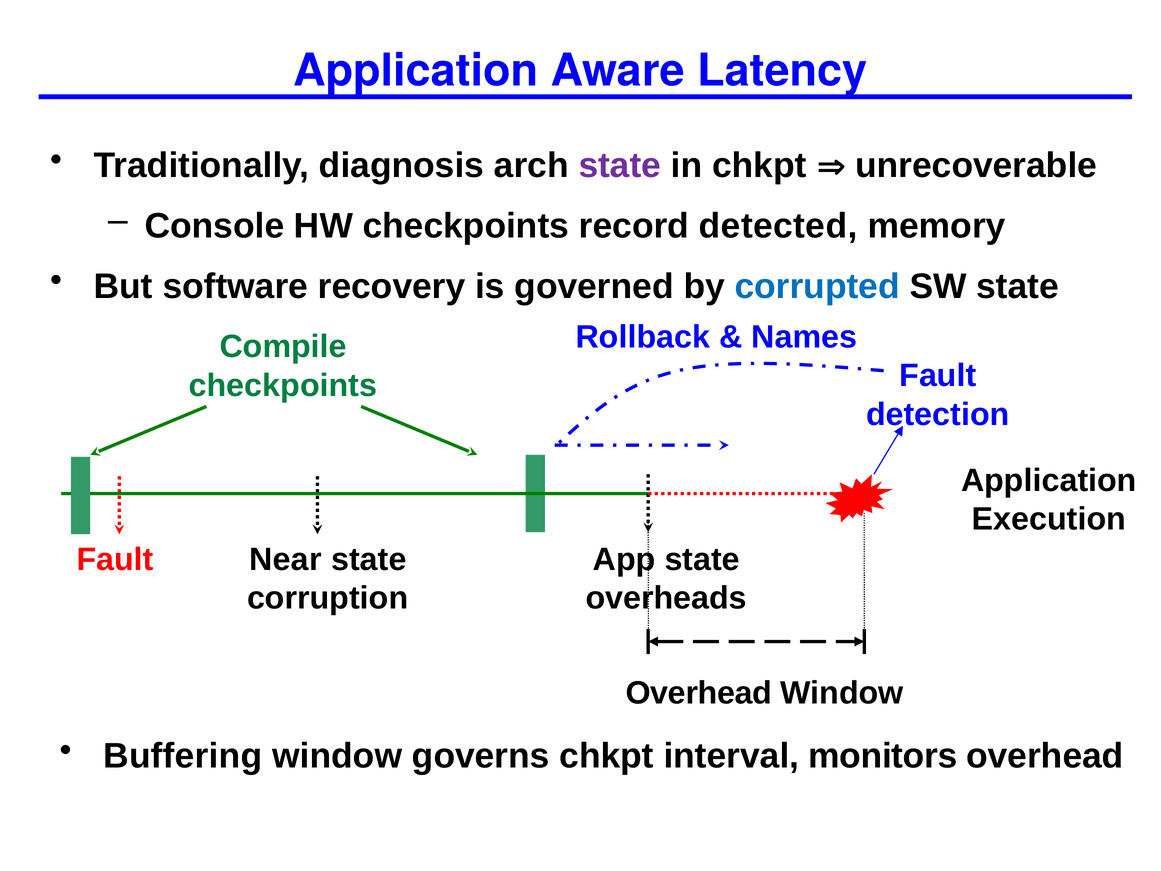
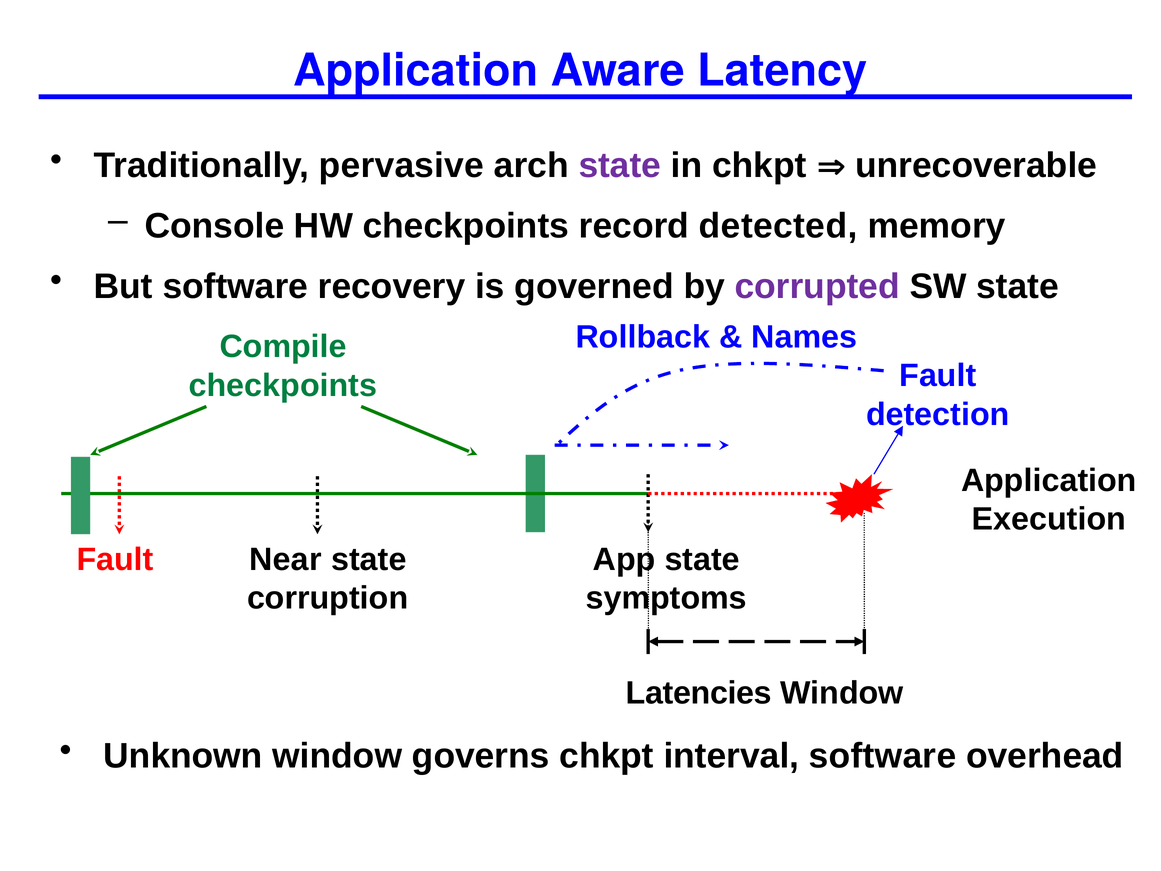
diagnosis: diagnosis -> pervasive
corrupted colour: blue -> purple
overheads: overheads -> symptoms
Overhead at (699, 693): Overhead -> Latencies
Buffering: Buffering -> Unknown
interval monitors: monitors -> software
